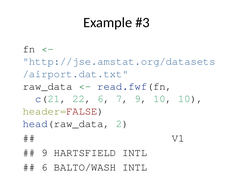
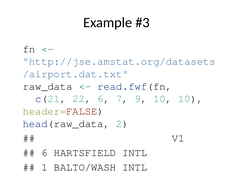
9 at (44, 152): 9 -> 6
6 at (44, 167): 6 -> 1
